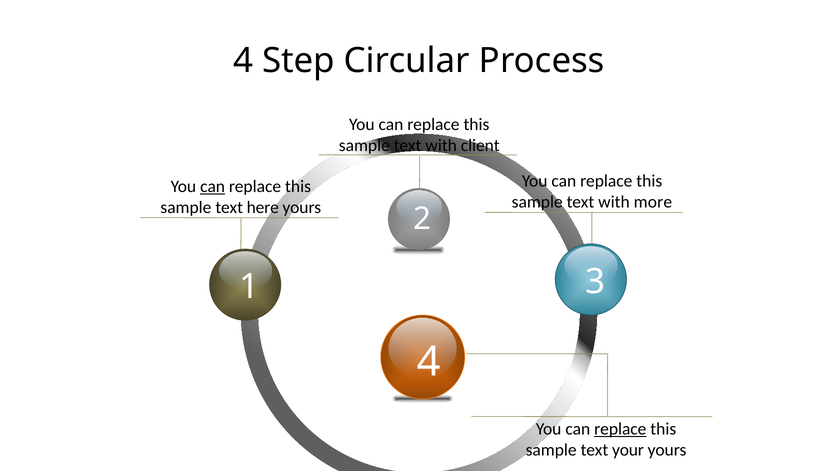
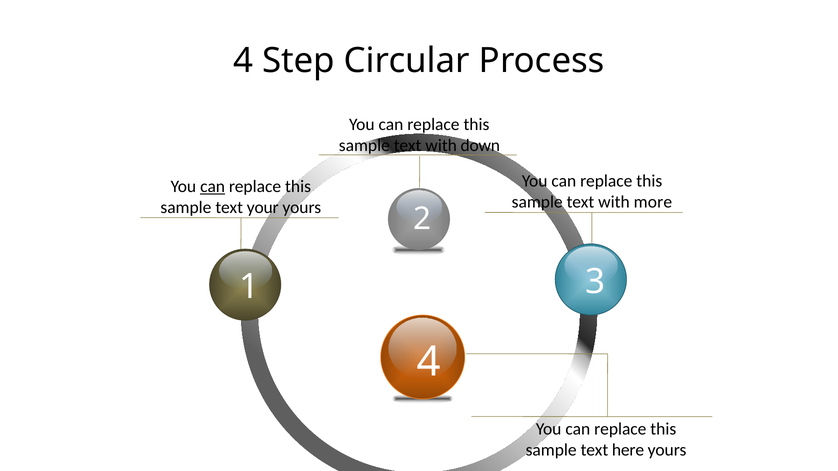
client: client -> down
here: here -> your
replace at (620, 429) underline: present -> none
your: your -> here
